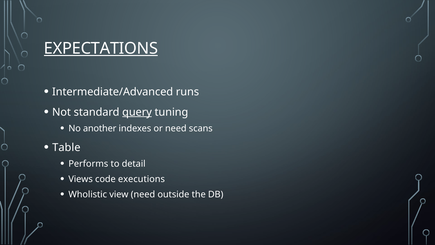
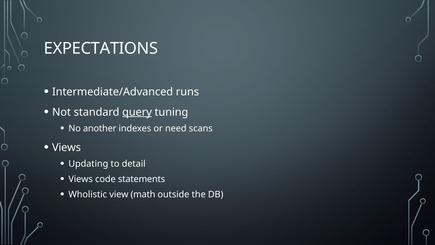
EXPECTATIONS underline: present -> none
Table at (66, 147): Table -> Views
Performs: Performs -> Updating
executions: executions -> statements
view need: need -> math
